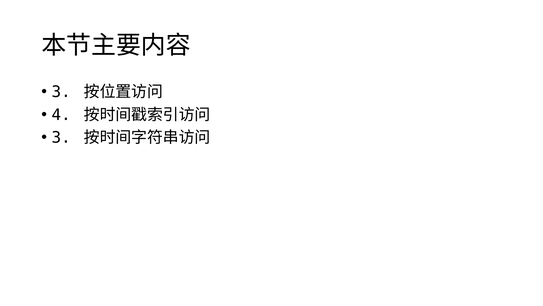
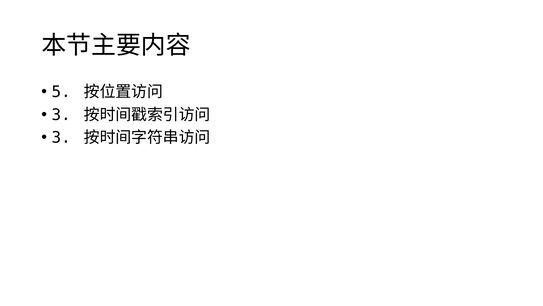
3 at (61, 92): 3 -> 5
4 at (61, 115): 4 -> 3
